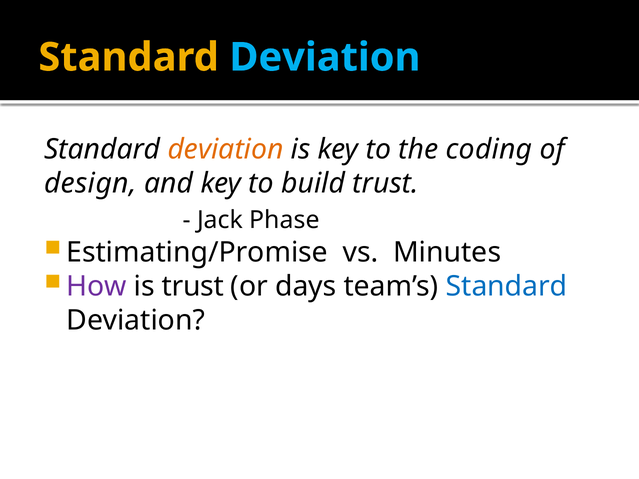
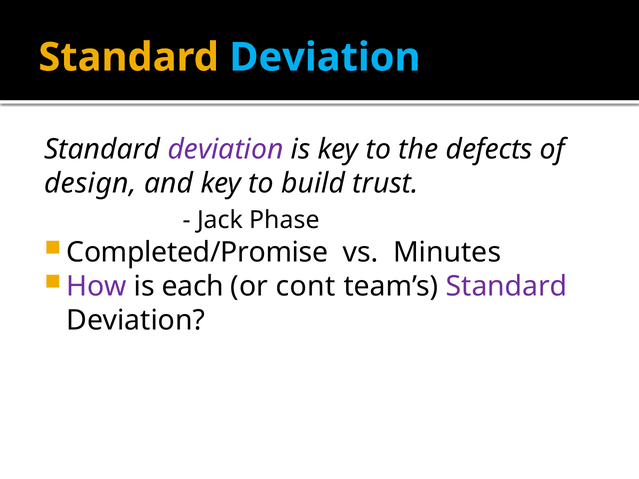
deviation at (226, 149) colour: orange -> purple
coding: coding -> defects
Estimating/Promise: Estimating/Promise -> Completed/Promise
is trust: trust -> each
days: days -> cont
Standard at (507, 287) colour: blue -> purple
